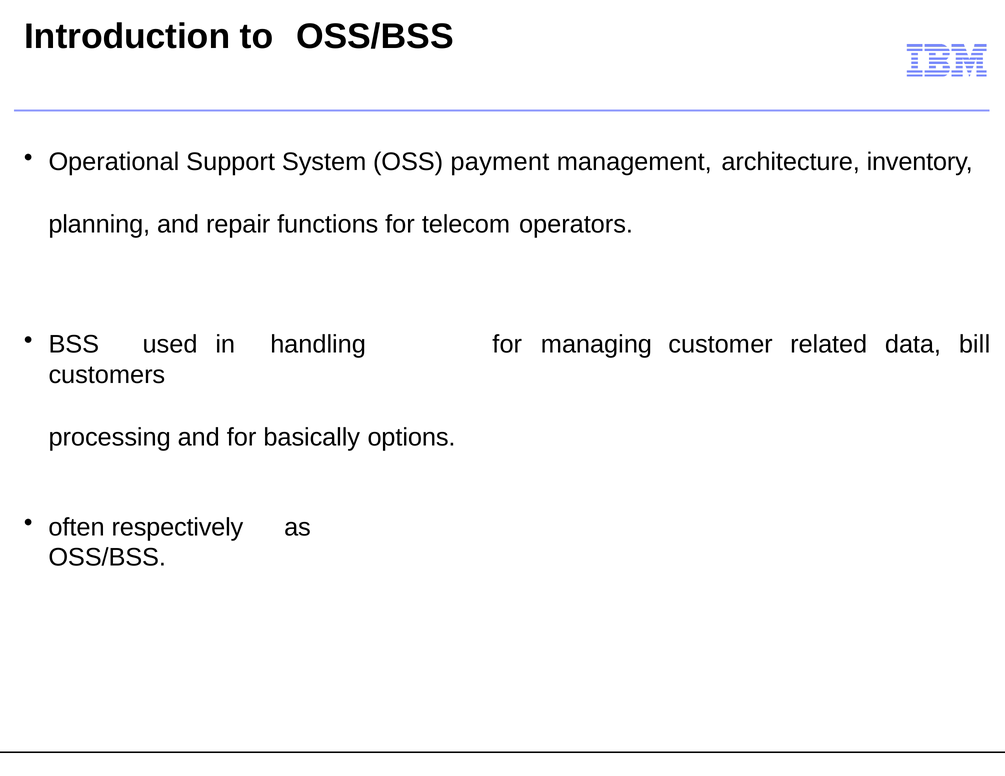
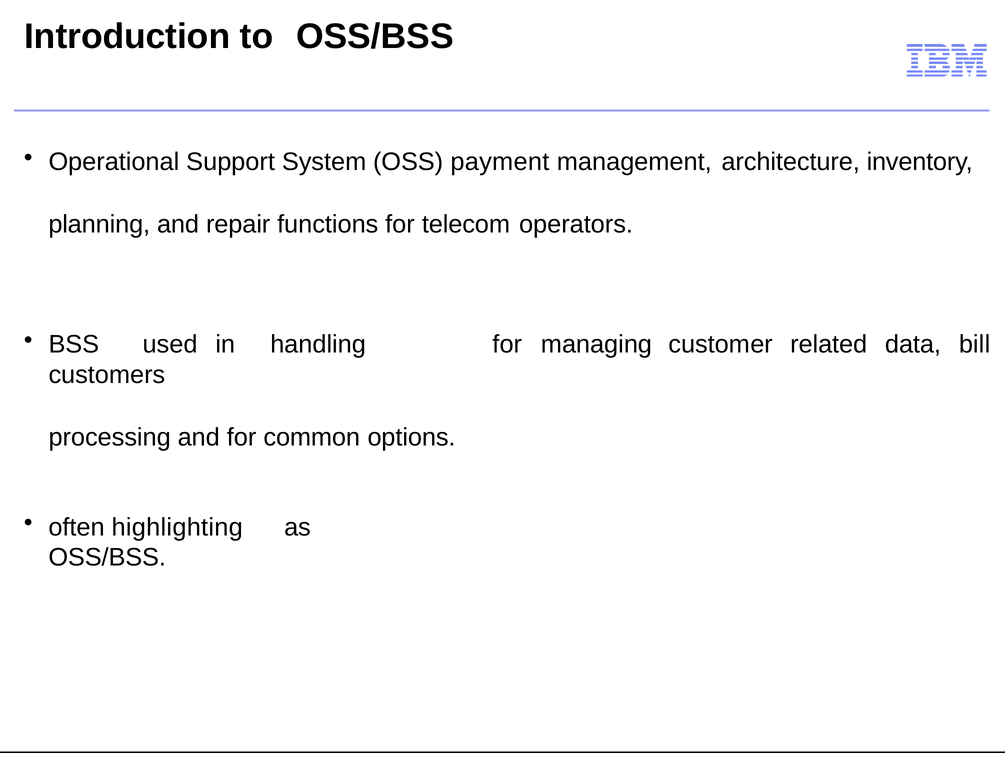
basically: basically -> common
respectively: respectively -> highlighting
